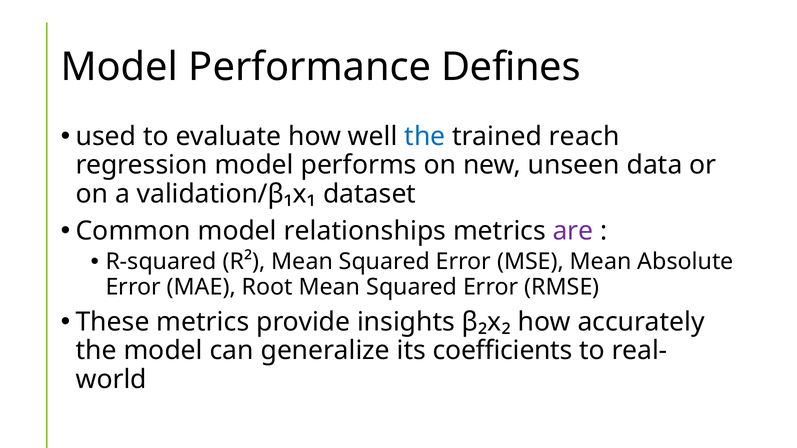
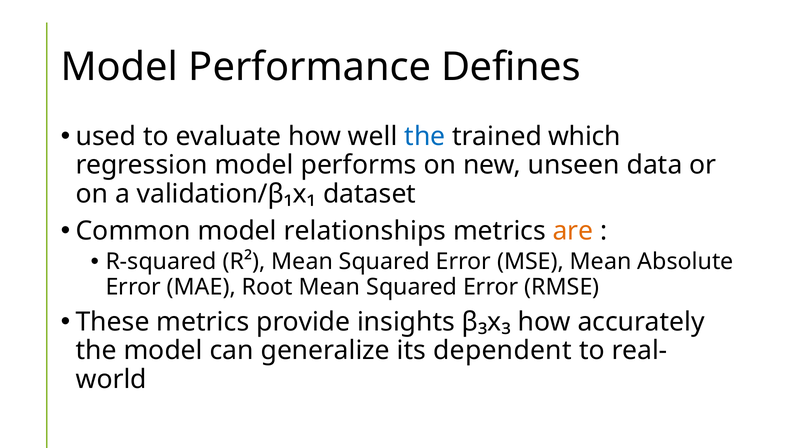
reach: reach -> which
are colour: purple -> orange
β₂x₂: β₂x₂ -> β₃x₃
coefficients: coefficients -> dependent
